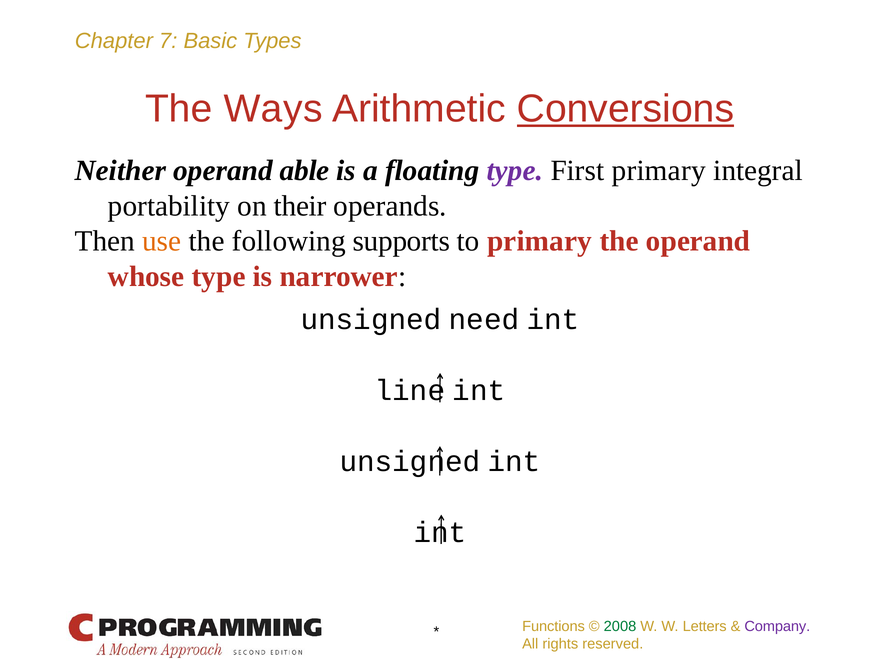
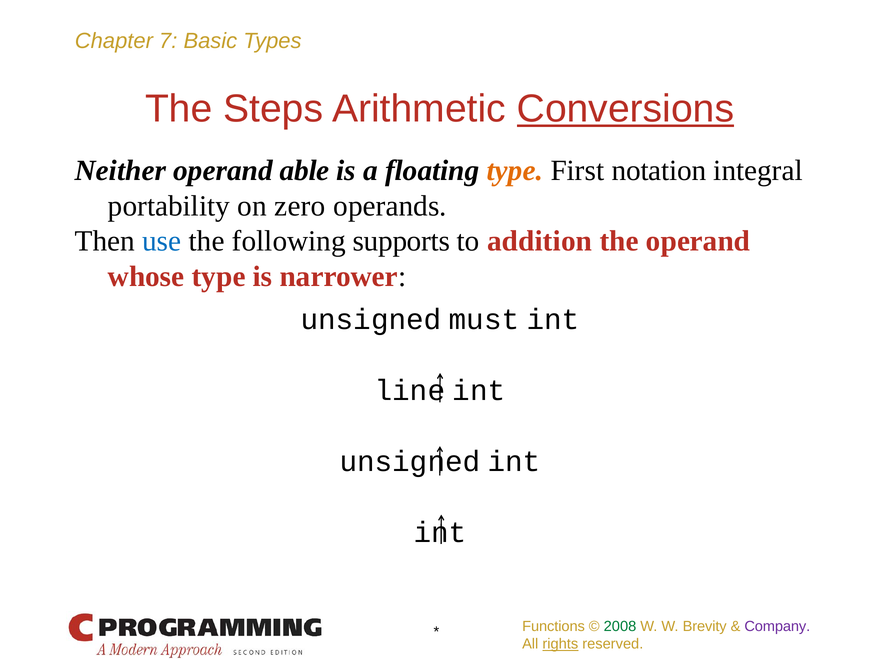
Ways: Ways -> Steps
type at (515, 171) colour: purple -> orange
First primary: primary -> notation
their: their -> zero
use colour: orange -> blue
to primary: primary -> addition
need: need -> must
Letters: Letters -> Brevity
rights underline: none -> present
